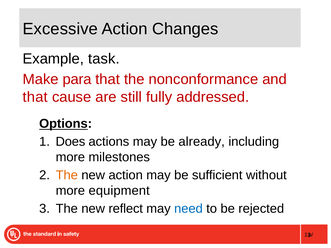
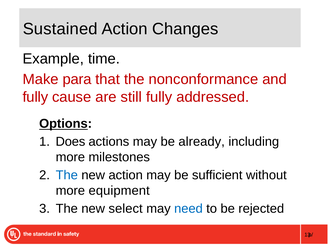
Excessive: Excessive -> Sustained
task: task -> time
that at (35, 97): that -> fully
The at (67, 175) colour: orange -> blue
reflect: reflect -> select
